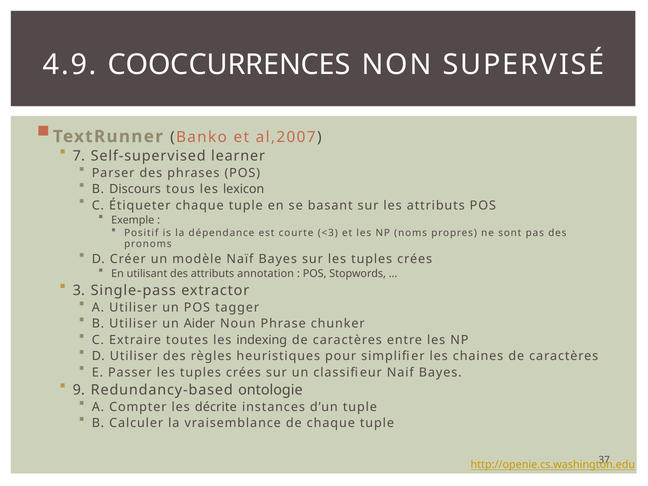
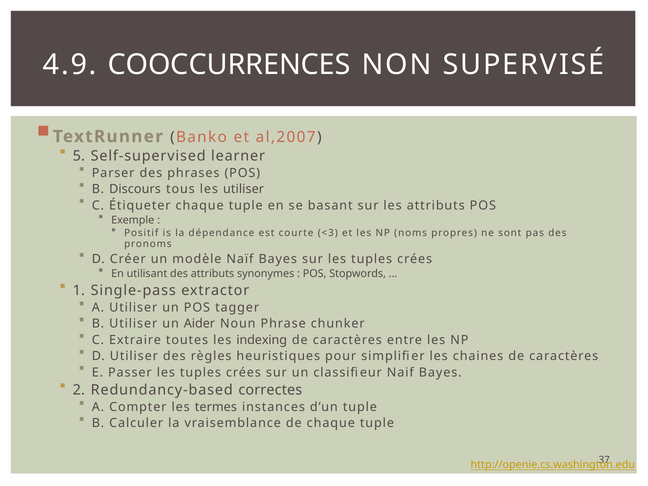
7: 7 -> 5
les lexicon: lexicon -> utiliser
annotation: annotation -> synonymes
3: 3 -> 1
9: 9 -> 2
ontologie: ontologie -> correctes
décrite: décrite -> termes
